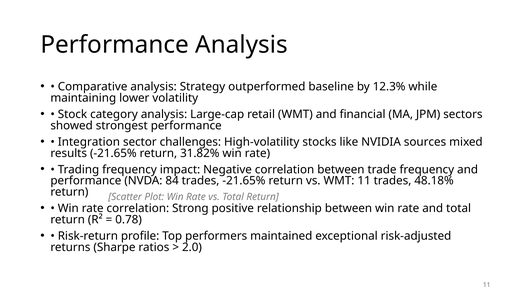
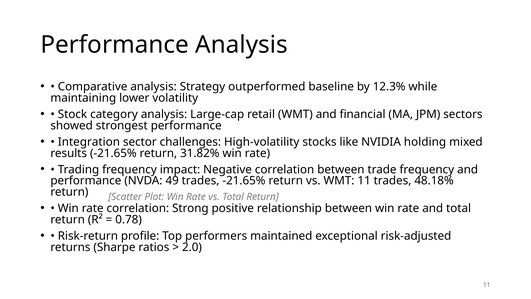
sources: sources -> holding
84: 84 -> 49
